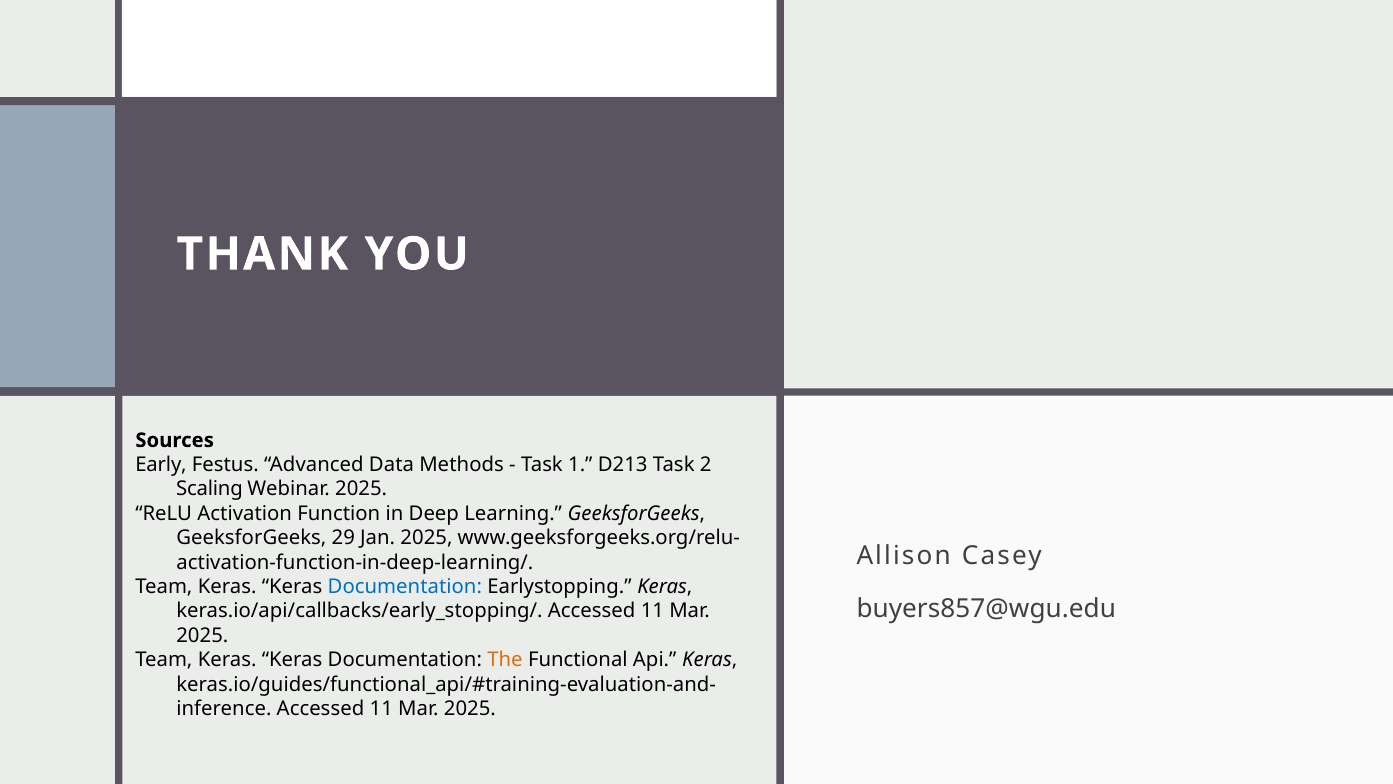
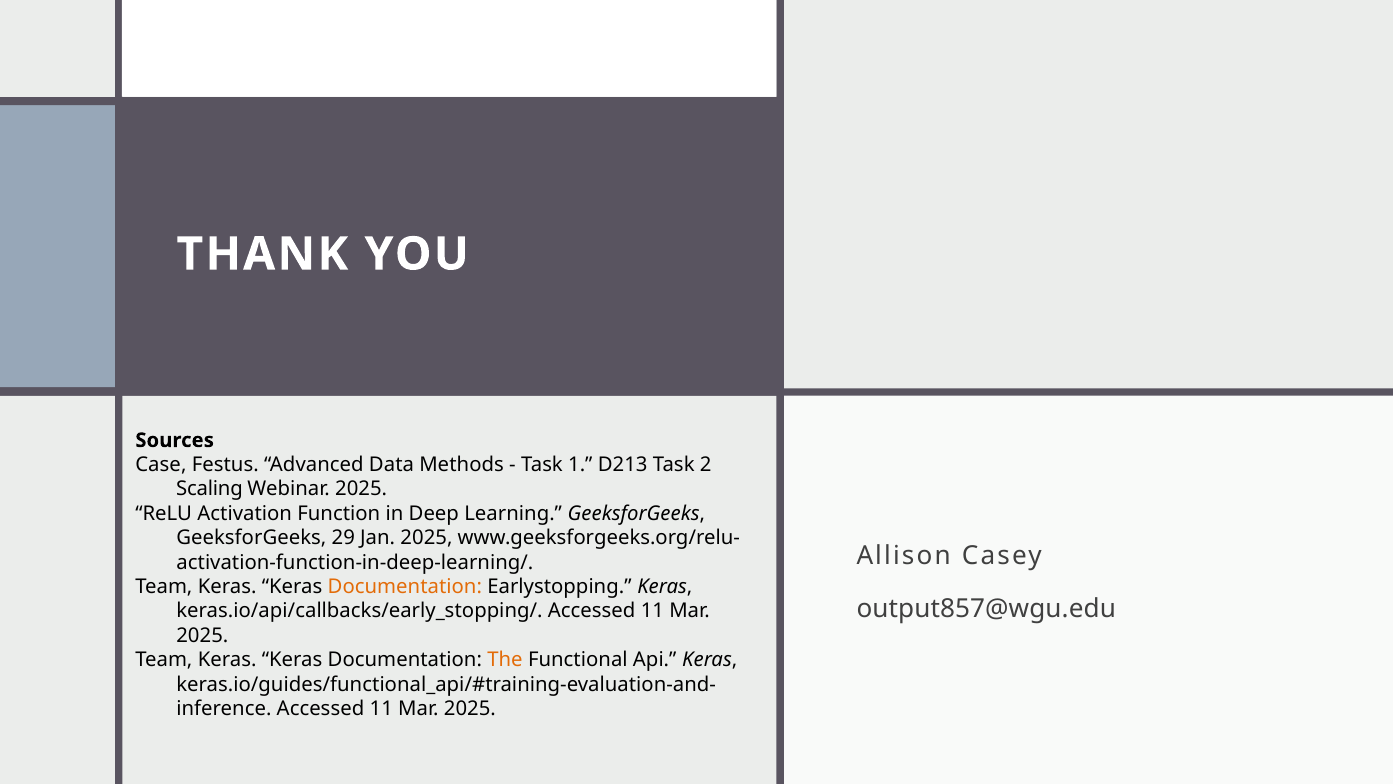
Early: Early -> Case
Documentation at (405, 586) colour: blue -> orange
buyers857@wgu.edu: buyers857@wgu.edu -> output857@wgu.edu
